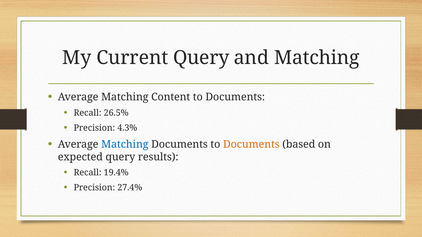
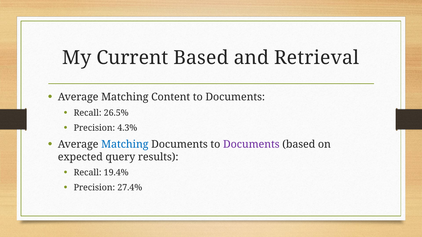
Current Query: Query -> Based
and Matching: Matching -> Retrieval
Documents at (251, 144) colour: orange -> purple
